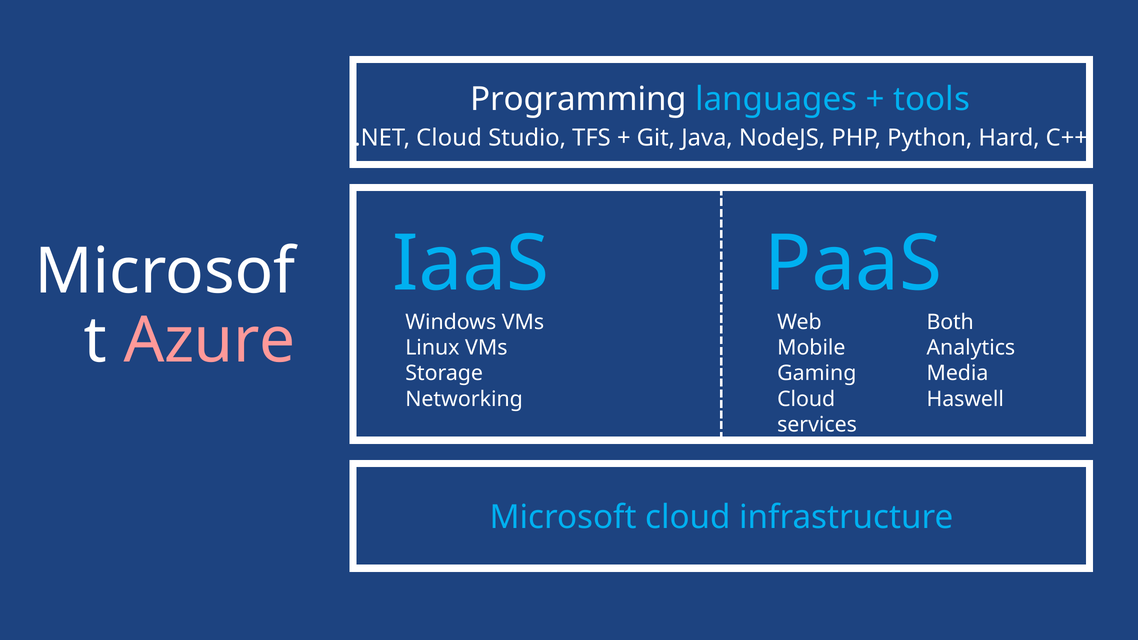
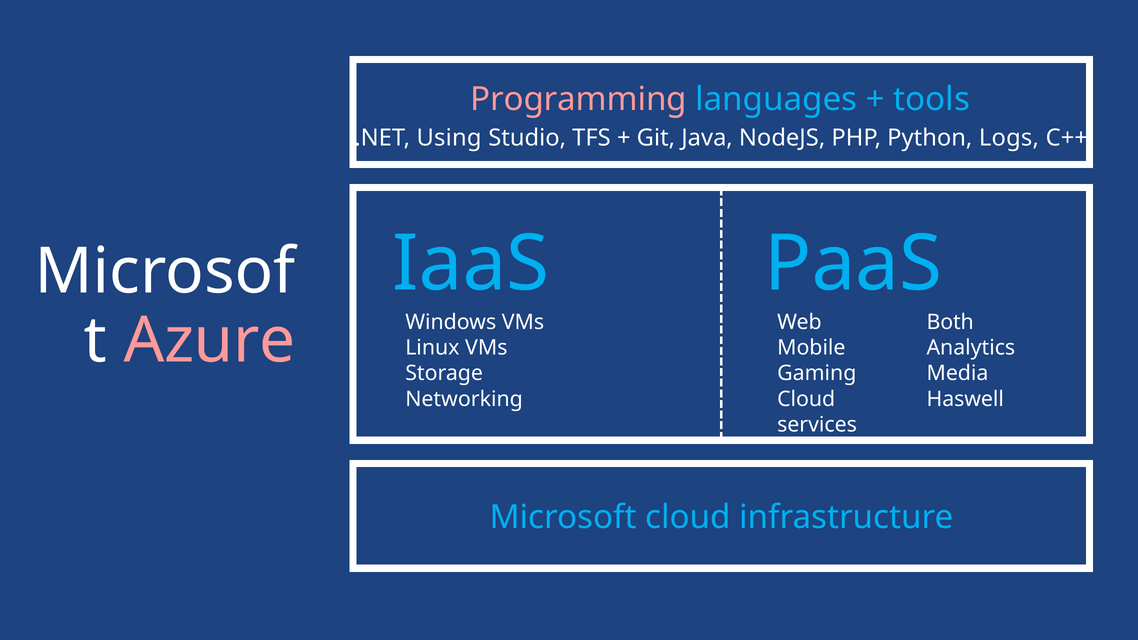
Programming colour: white -> pink
.NET Cloud: Cloud -> Using
Hard: Hard -> Logs
